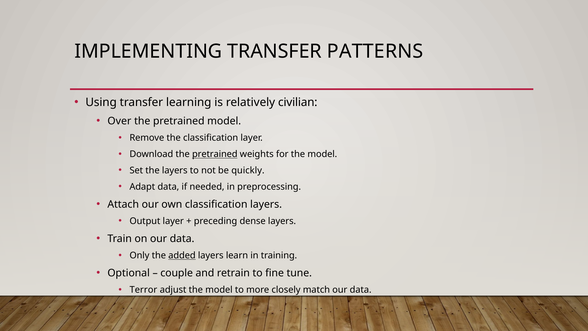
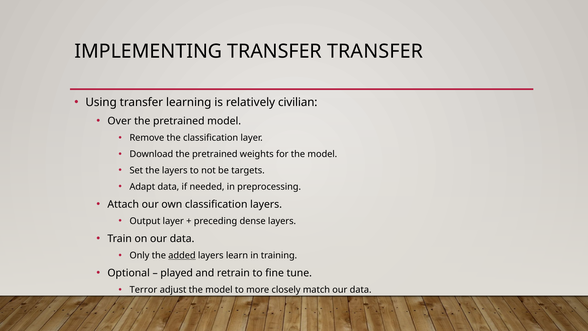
TRANSFER PATTERNS: PATTERNS -> TRANSFER
pretrained at (215, 154) underline: present -> none
quickly: quickly -> targets
couple: couple -> played
